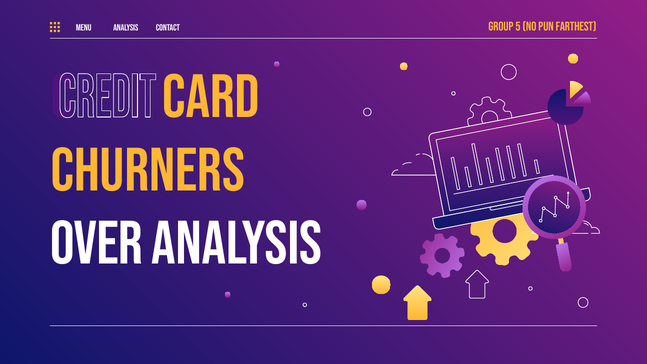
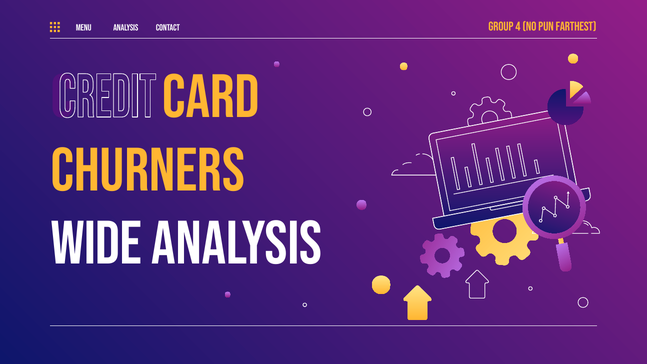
5: 5 -> 4
over: over -> wide
